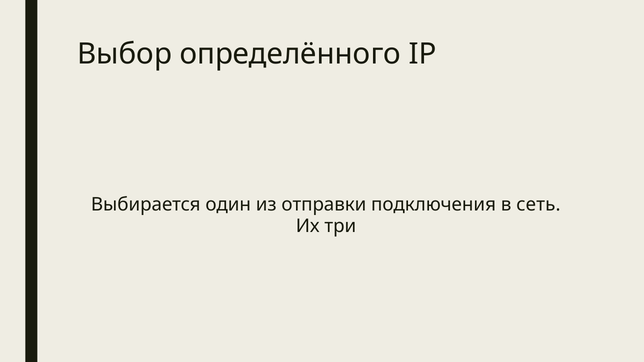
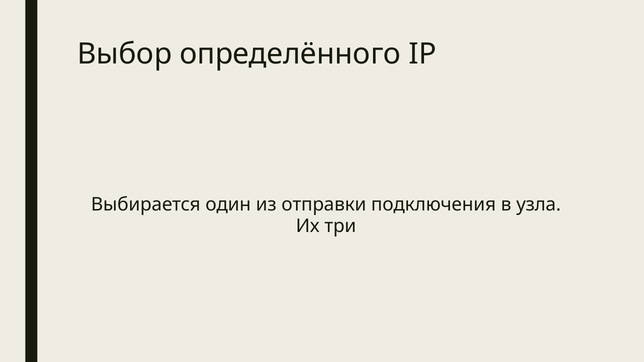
сеть: сеть -> узла
